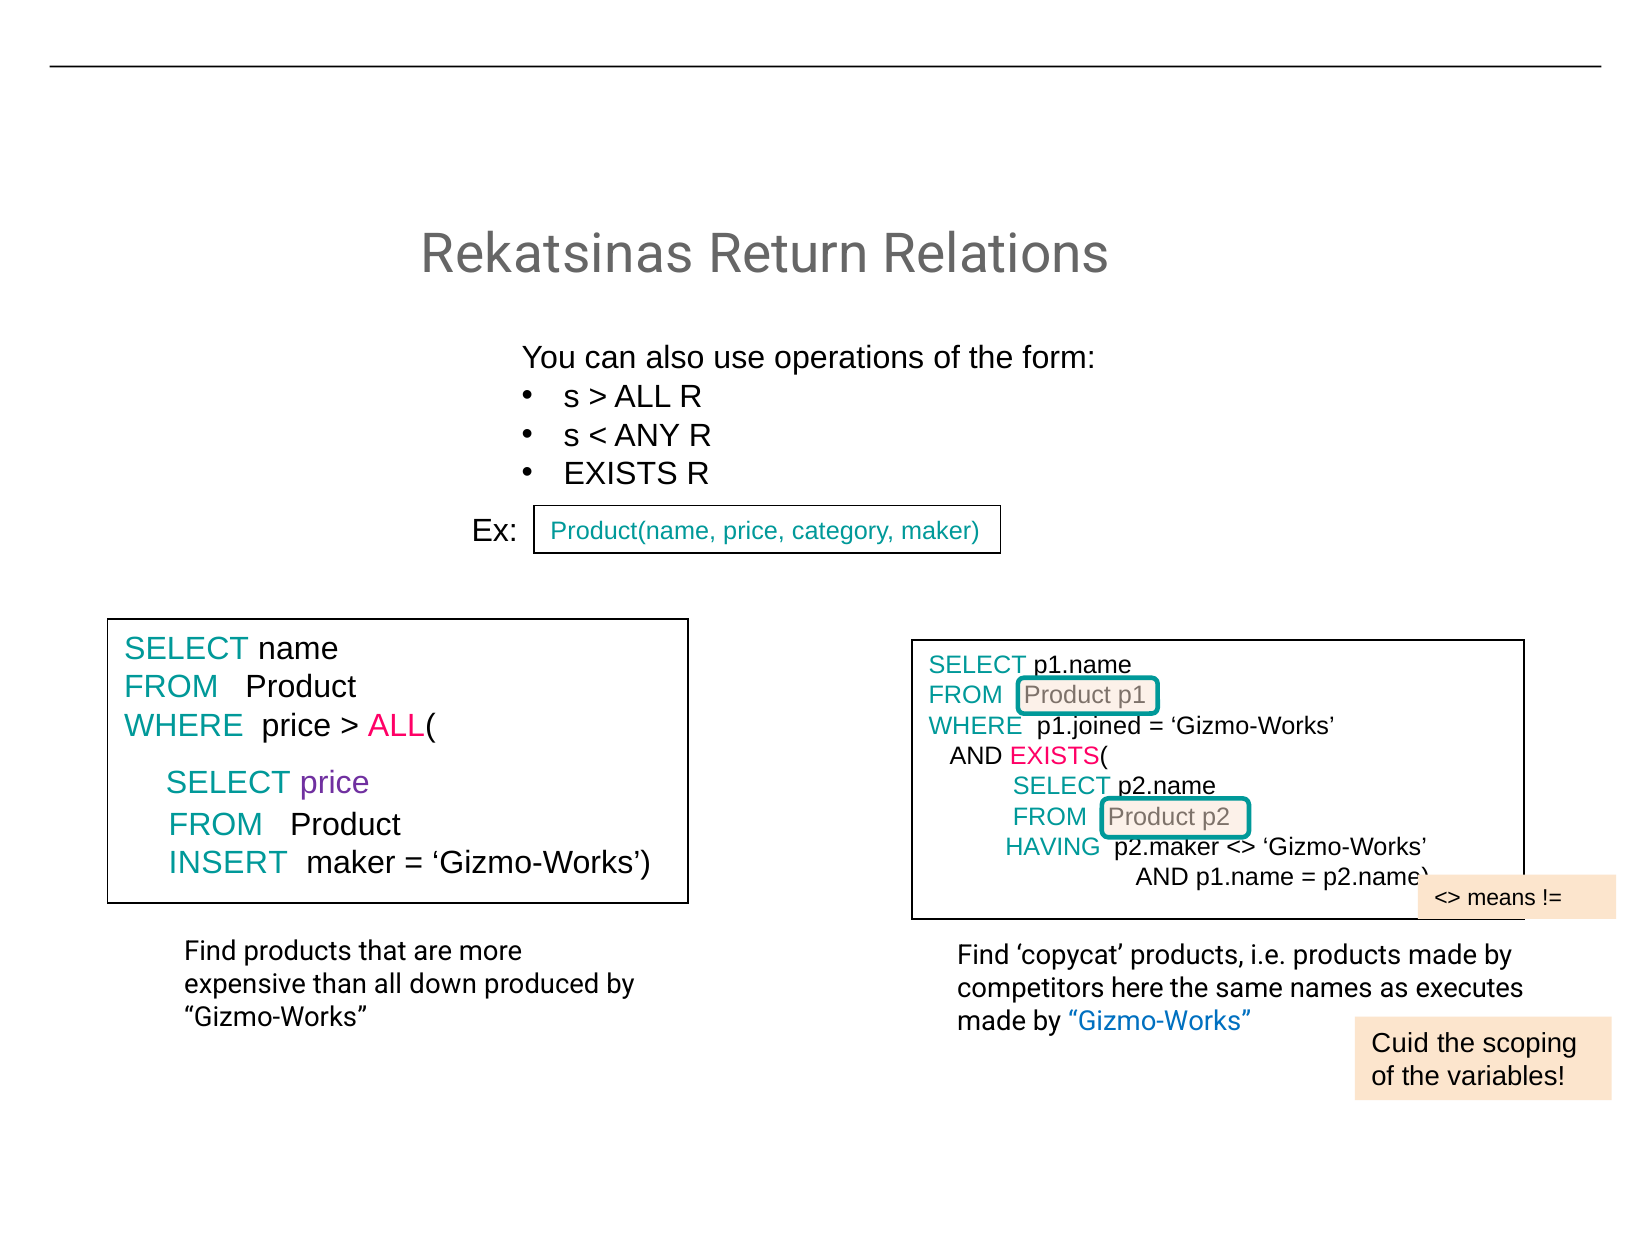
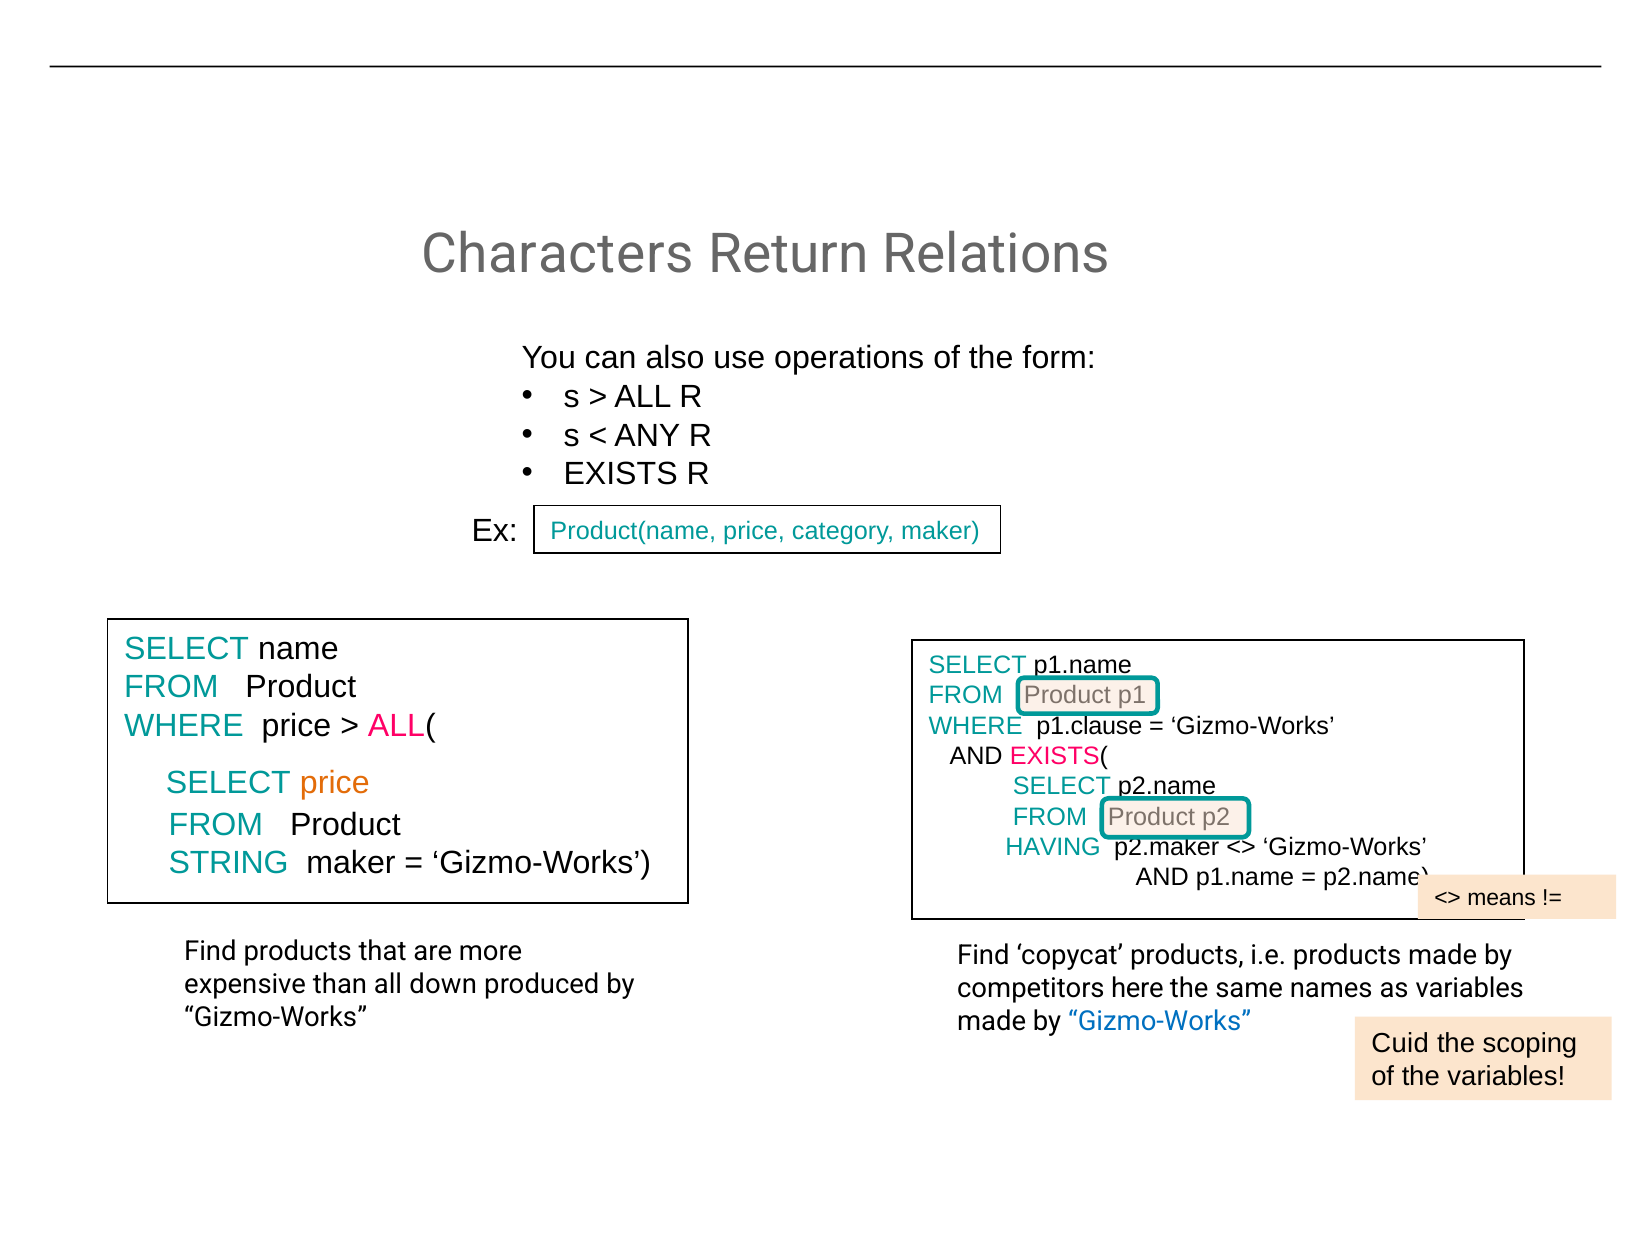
Rekatsinas: Rekatsinas -> Characters
p1.joined: p1.joined -> p1.clause
price at (335, 783) colour: purple -> orange
INSERT: INSERT -> STRING
as executes: executes -> variables
